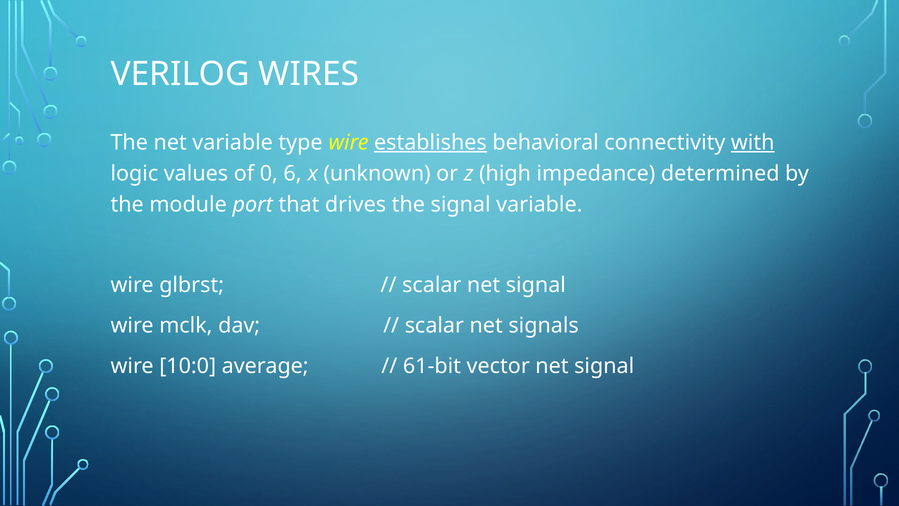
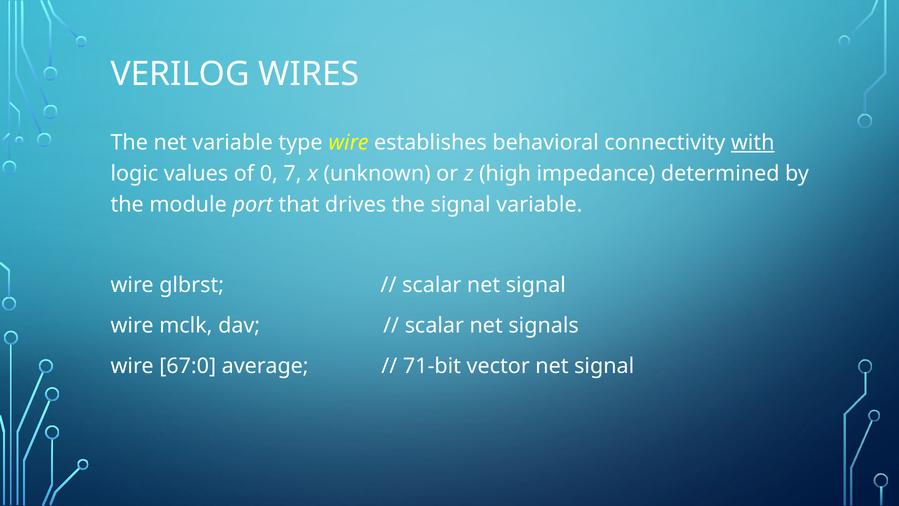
establishes underline: present -> none
6: 6 -> 7
10:0: 10:0 -> 67:0
61-bit: 61-bit -> 71-bit
